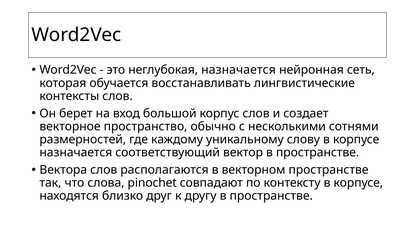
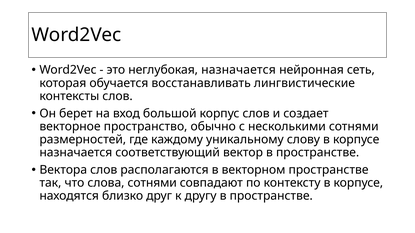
слова pinochet: pinochet -> сотнями
